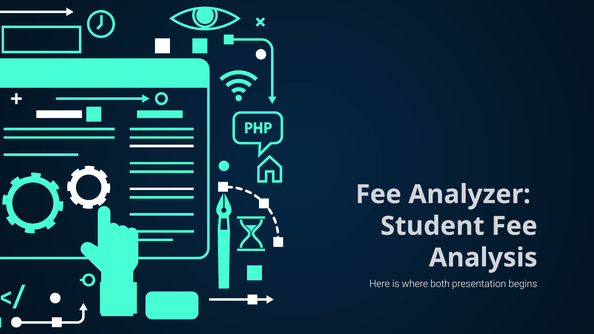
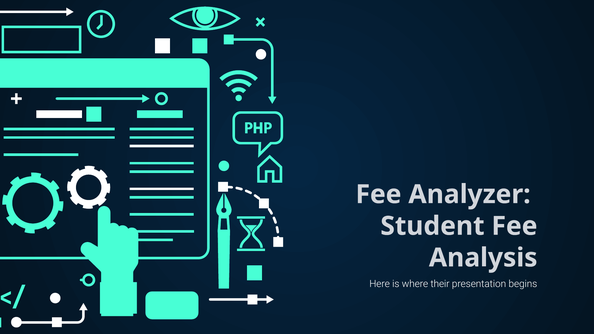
both: both -> their
